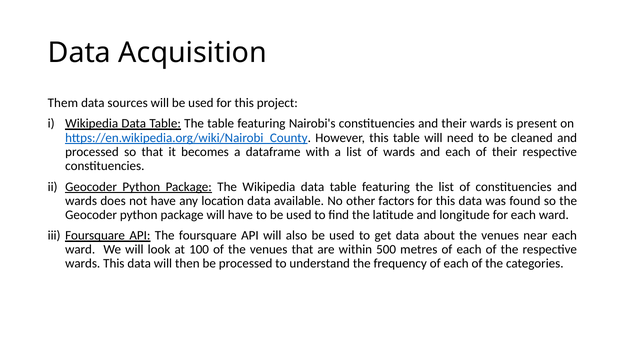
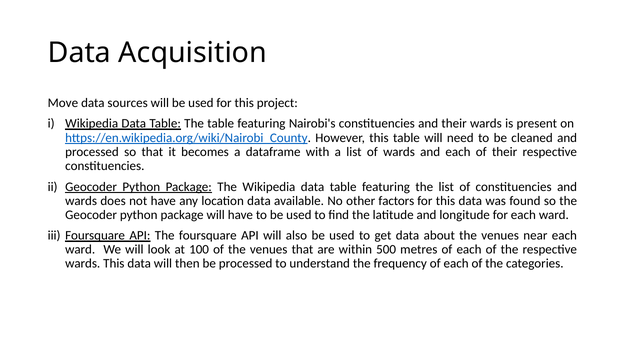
Them: Them -> Move
